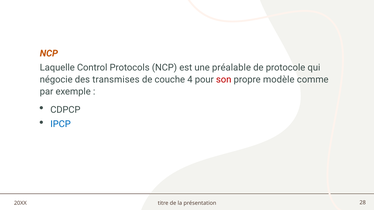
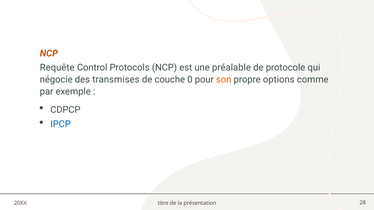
Laquelle: Laquelle -> Requête
4: 4 -> 0
son colour: red -> orange
modèle: modèle -> options
